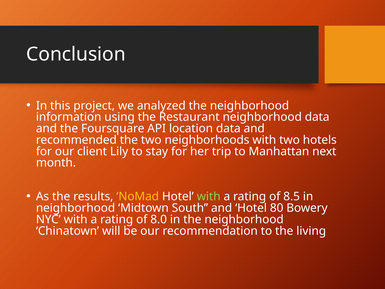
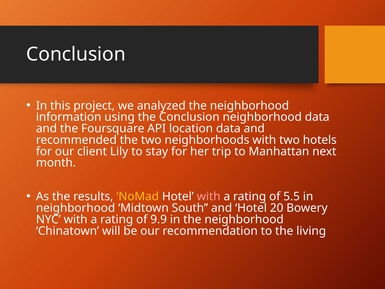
the Restaurant: Restaurant -> Conclusion
with at (209, 196) colour: light green -> pink
8.5: 8.5 -> 5.5
80: 80 -> 20
8.0: 8.0 -> 9.9
